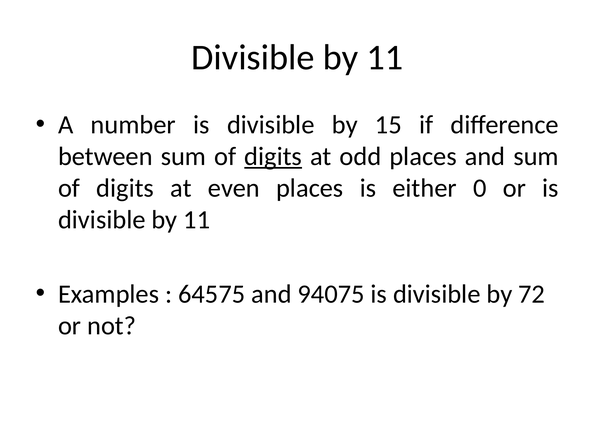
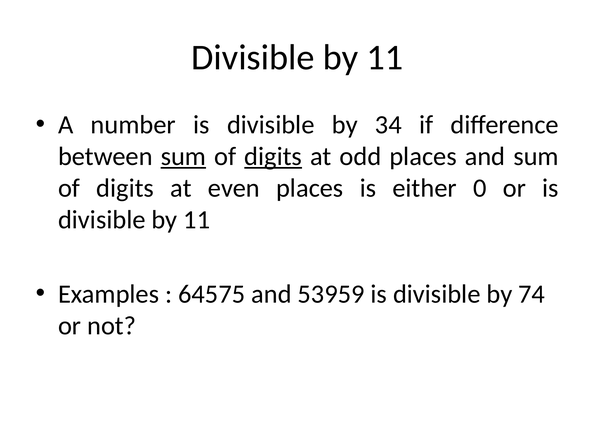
15: 15 -> 34
sum at (183, 157) underline: none -> present
94075: 94075 -> 53959
72: 72 -> 74
